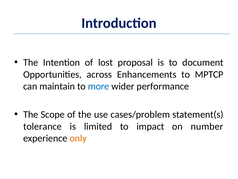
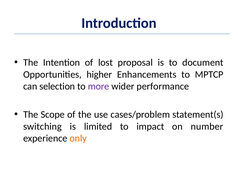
across: across -> higher
maintain: maintain -> selection
more colour: blue -> purple
tolerance: tolerance -> switching
